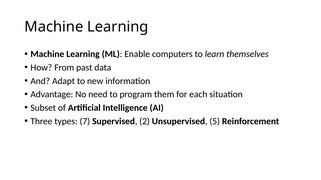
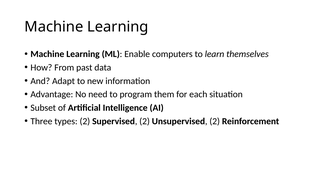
types 7: 7 -> 2
Unsupervised 5: 5 -> 2
